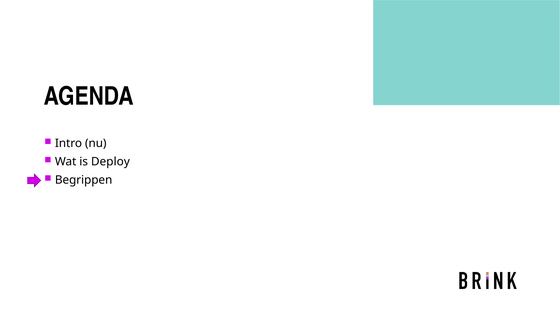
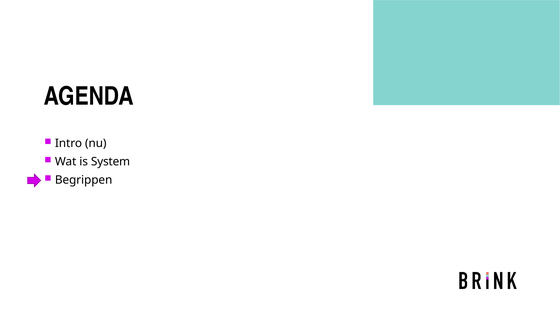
Deploy: Deploy -> System
